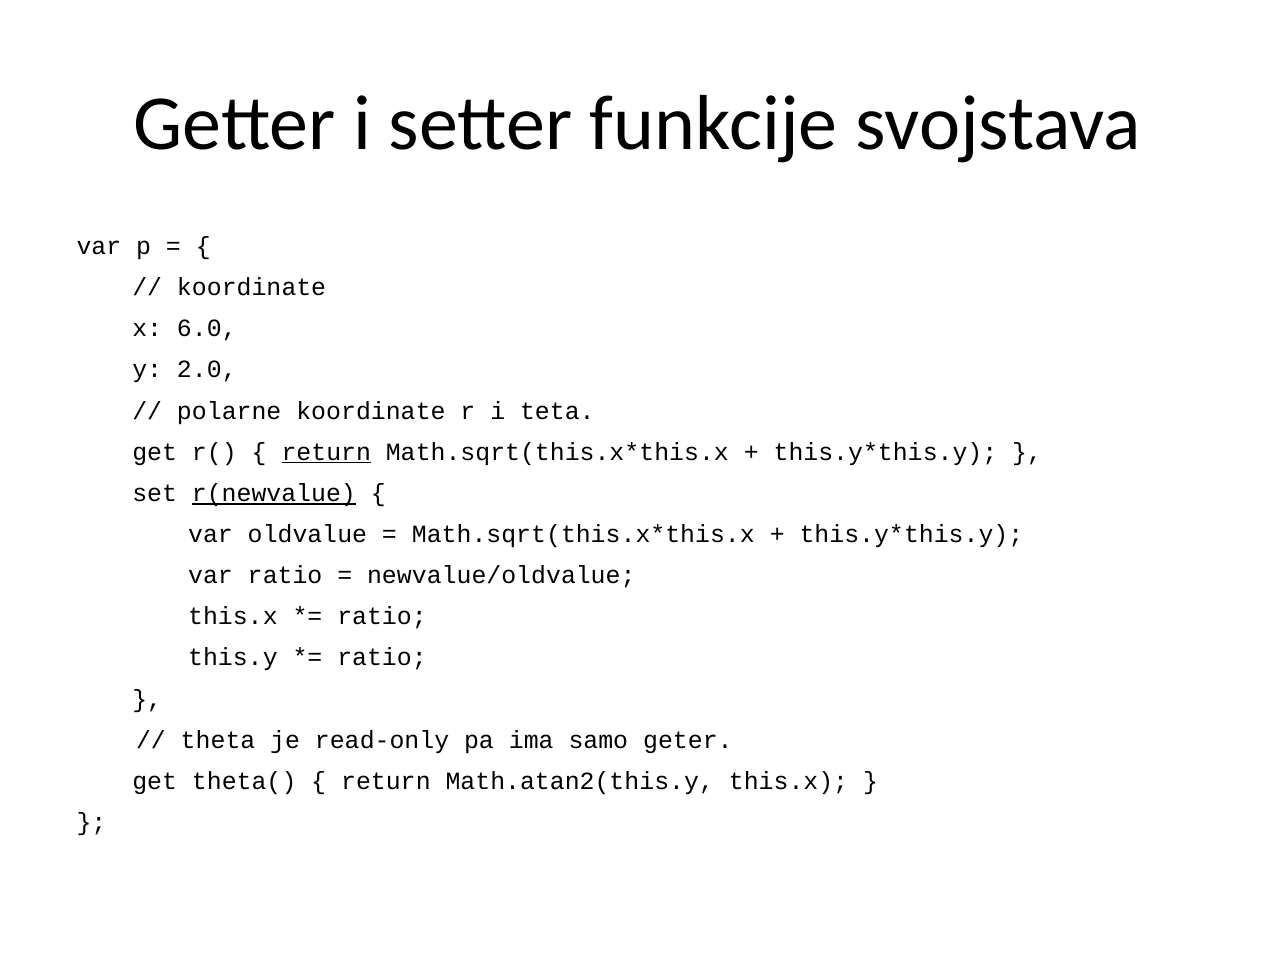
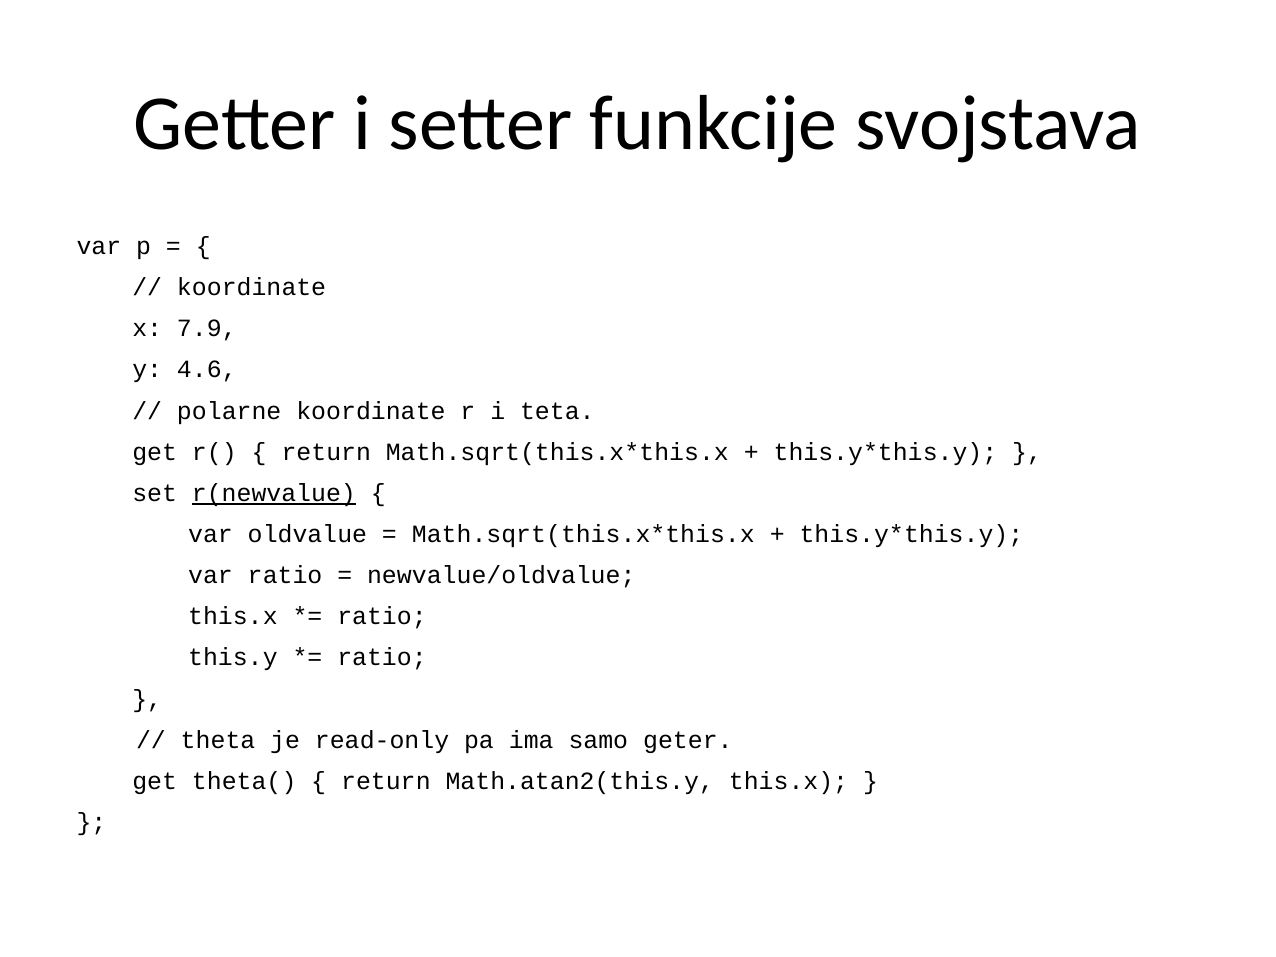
6.0: 6.0 -> 7.9
2.0: 2.0 -> 4.6
return at (326, 452) underline: present -> none
